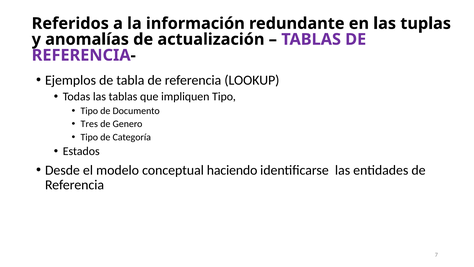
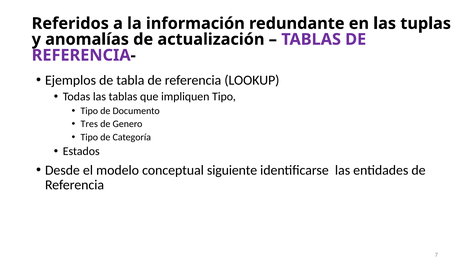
haciendo: haciendo -> siguiente
